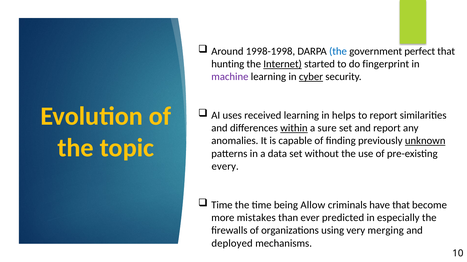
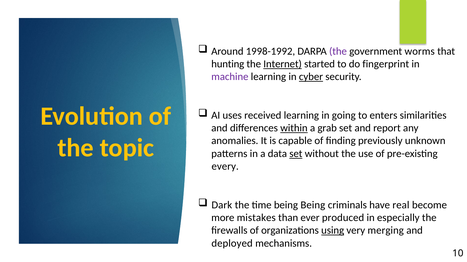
1998-1998: 1998-1998 -> 1998-1992
the at (338, 51) colour: blue -> purple
perfect: perfect -> worms
helps: helps -> going
to report: report -> enters
sure: sure -> grab
unknown underline: present -> none
set at (296, 154) underline: none -> present
Time at (222, 205): Time -> Dark
being Allow: Allow -> Being
have that: that -> real
predicted: predicted -> produced
using underline: none -> present
